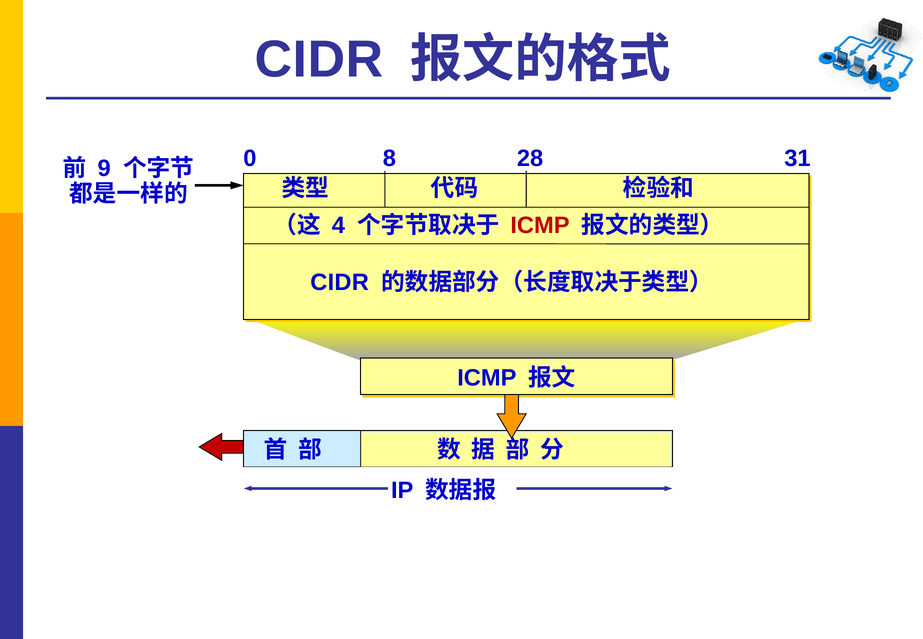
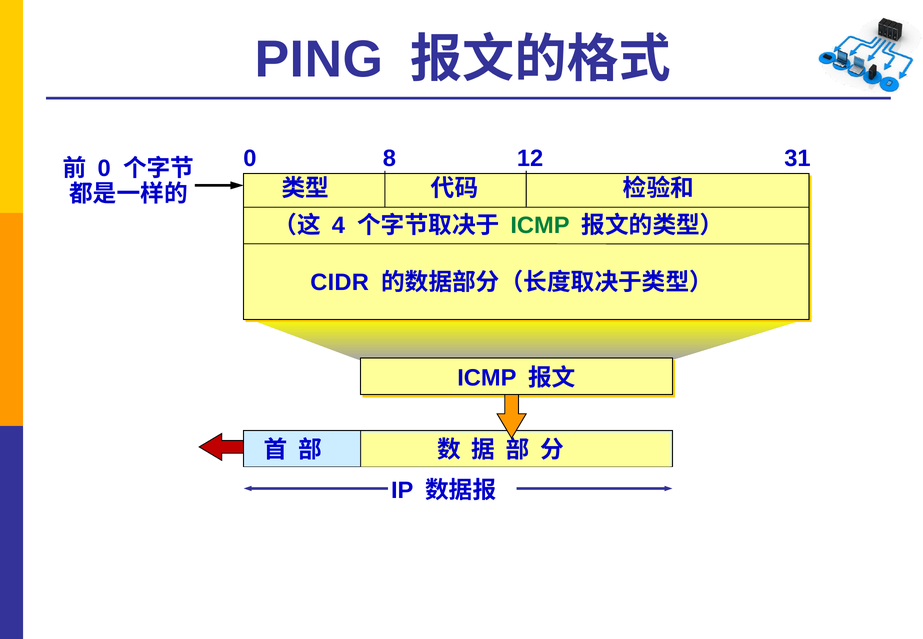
CIDR at (319, 59): CIDR -> PING
28: 28 -> 12
9 at (104, 168): 9 -> 0
ICMP at (540, 225) colour: red -> green
